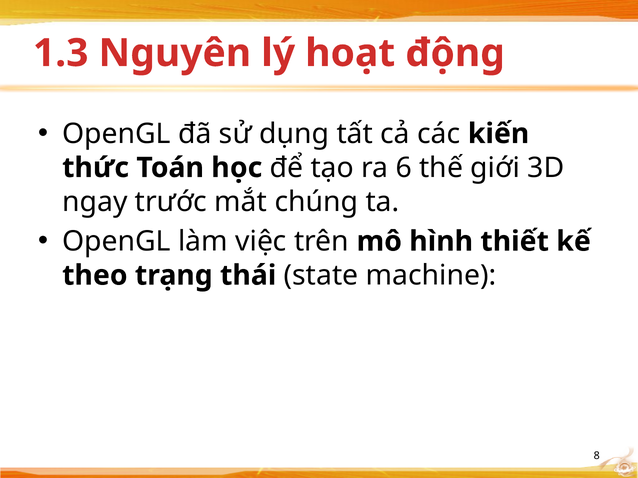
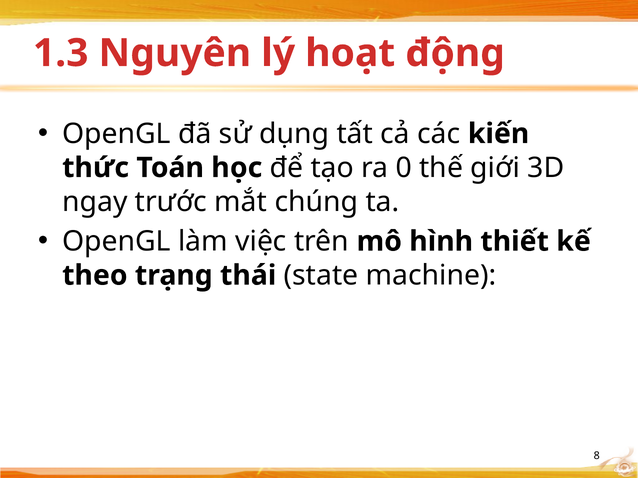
6: 6 -> 0
